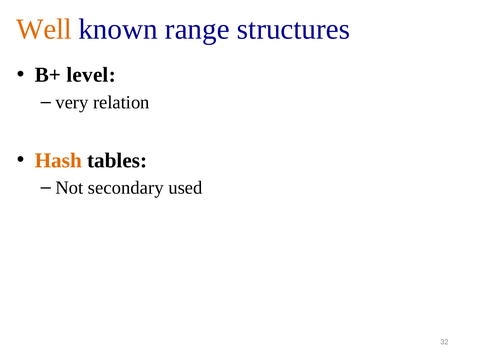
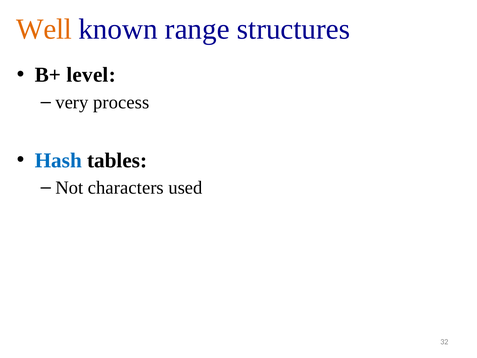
relation: relation -> process
Hash colour: orange -> blue
secondary: secondary -> characters
